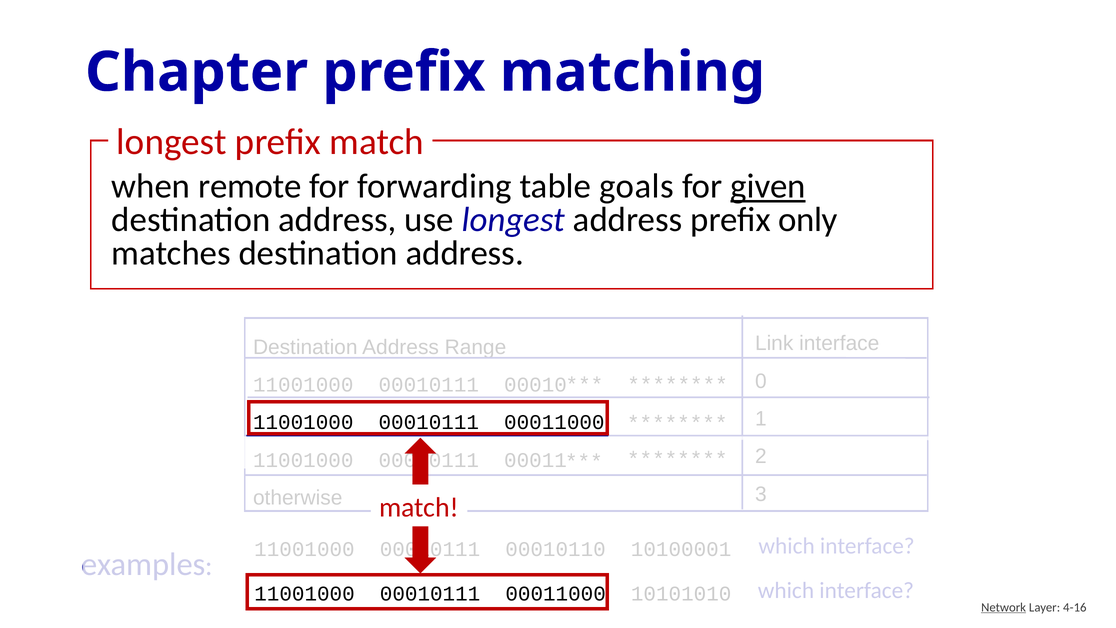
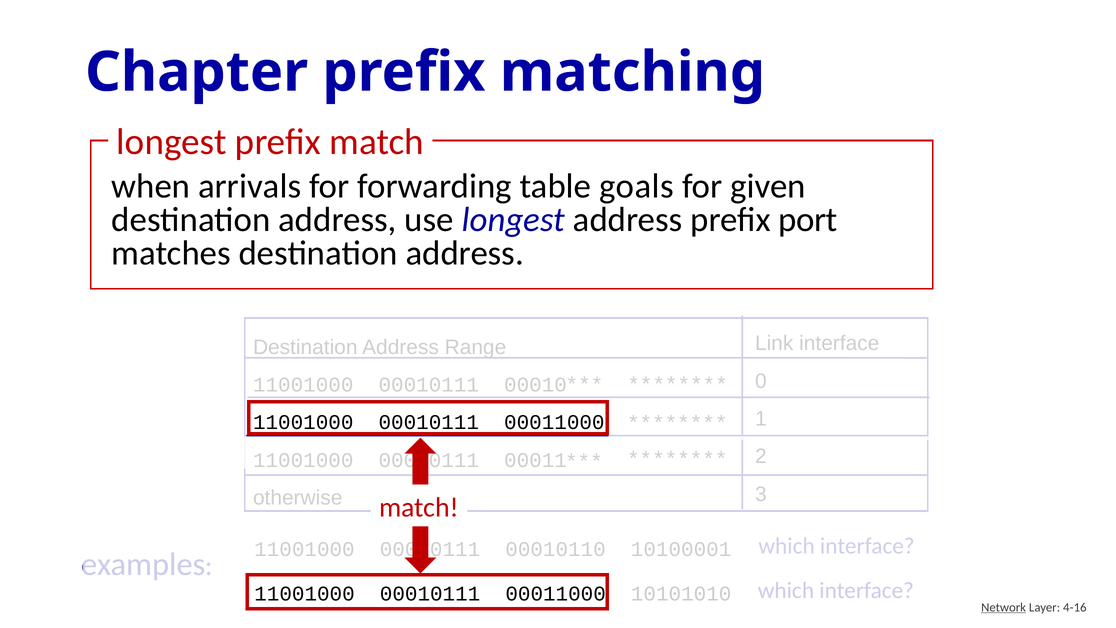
remote: remote -> arrivals
given underline: present -> none
only: only -> port
